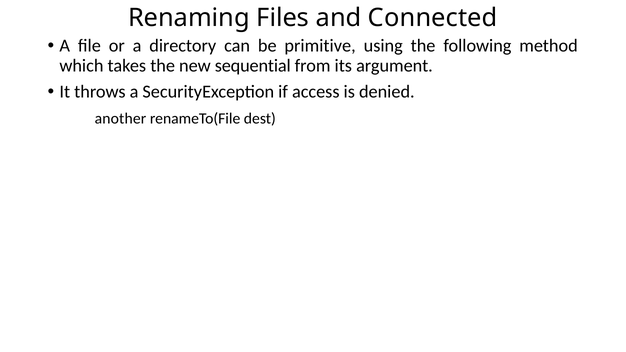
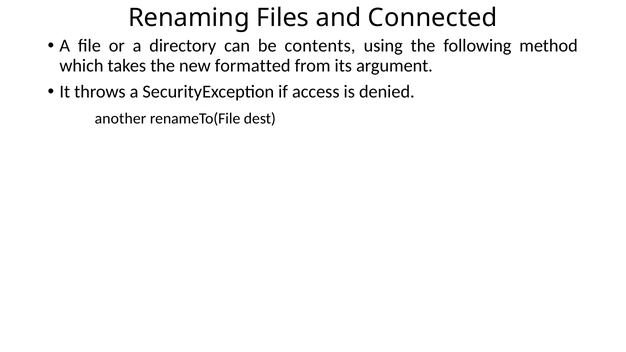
primitive: primitive -> contents
sequential: sequential -> formatted
